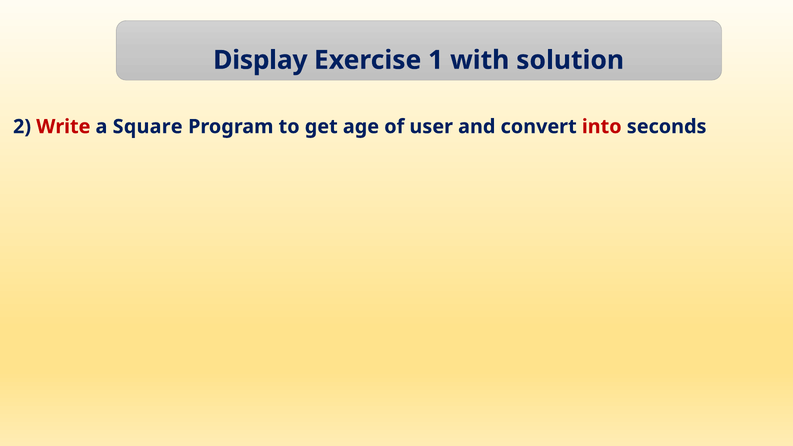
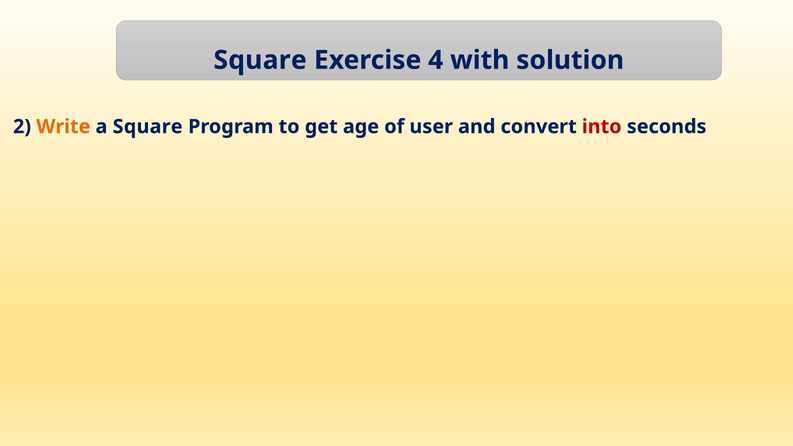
Display at (260, 60): Display -> Square
1: 1 -> 4
Write colour: red -> orange
